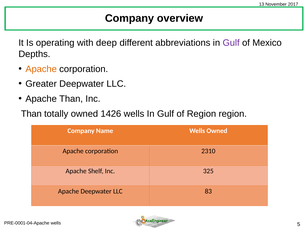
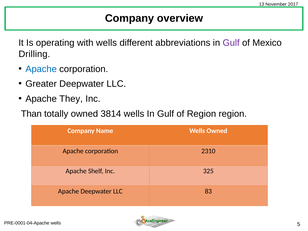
with deep: deep -> wells
Depths: Depths -> Drilling
Apache at (41, 69) colour: orange -> blue
Apache Than: Than -> They
1426: 1426 -> 3814
